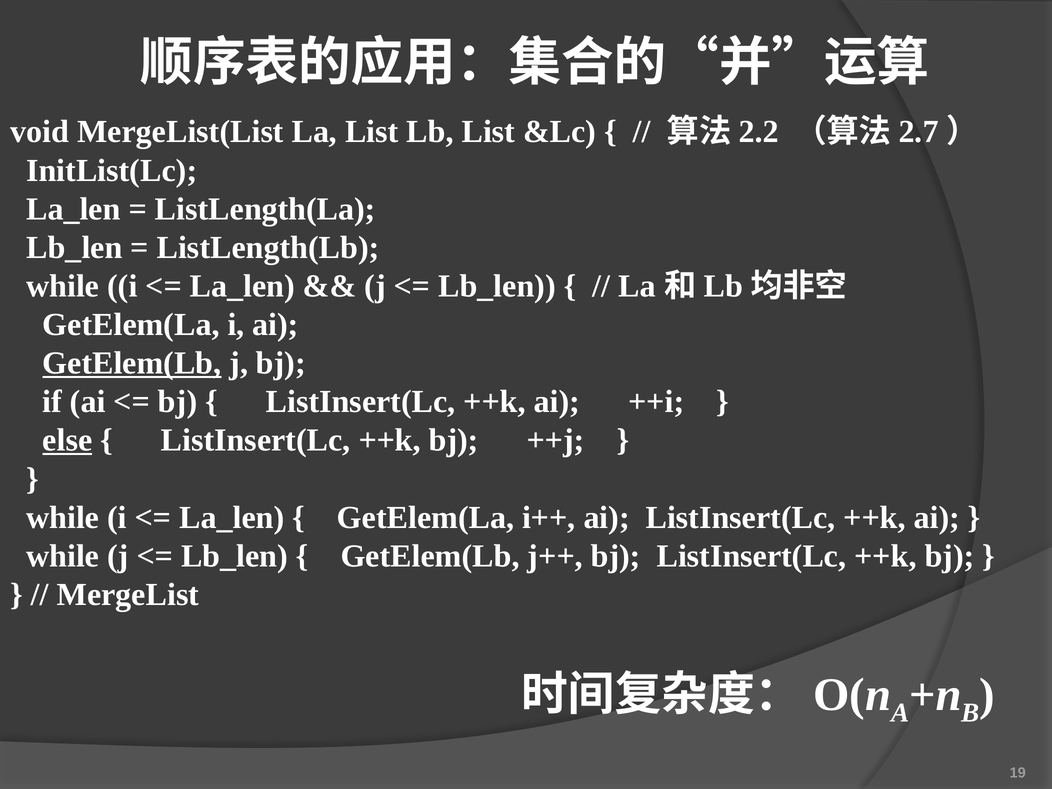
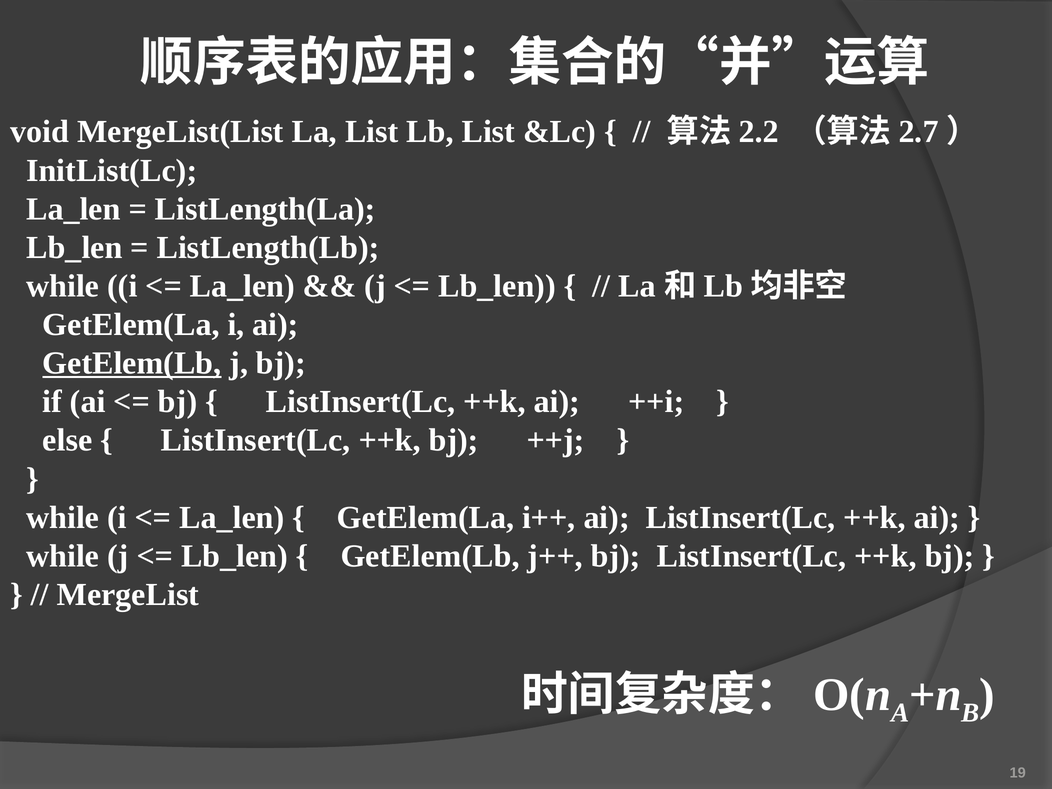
else underline: present -> none
